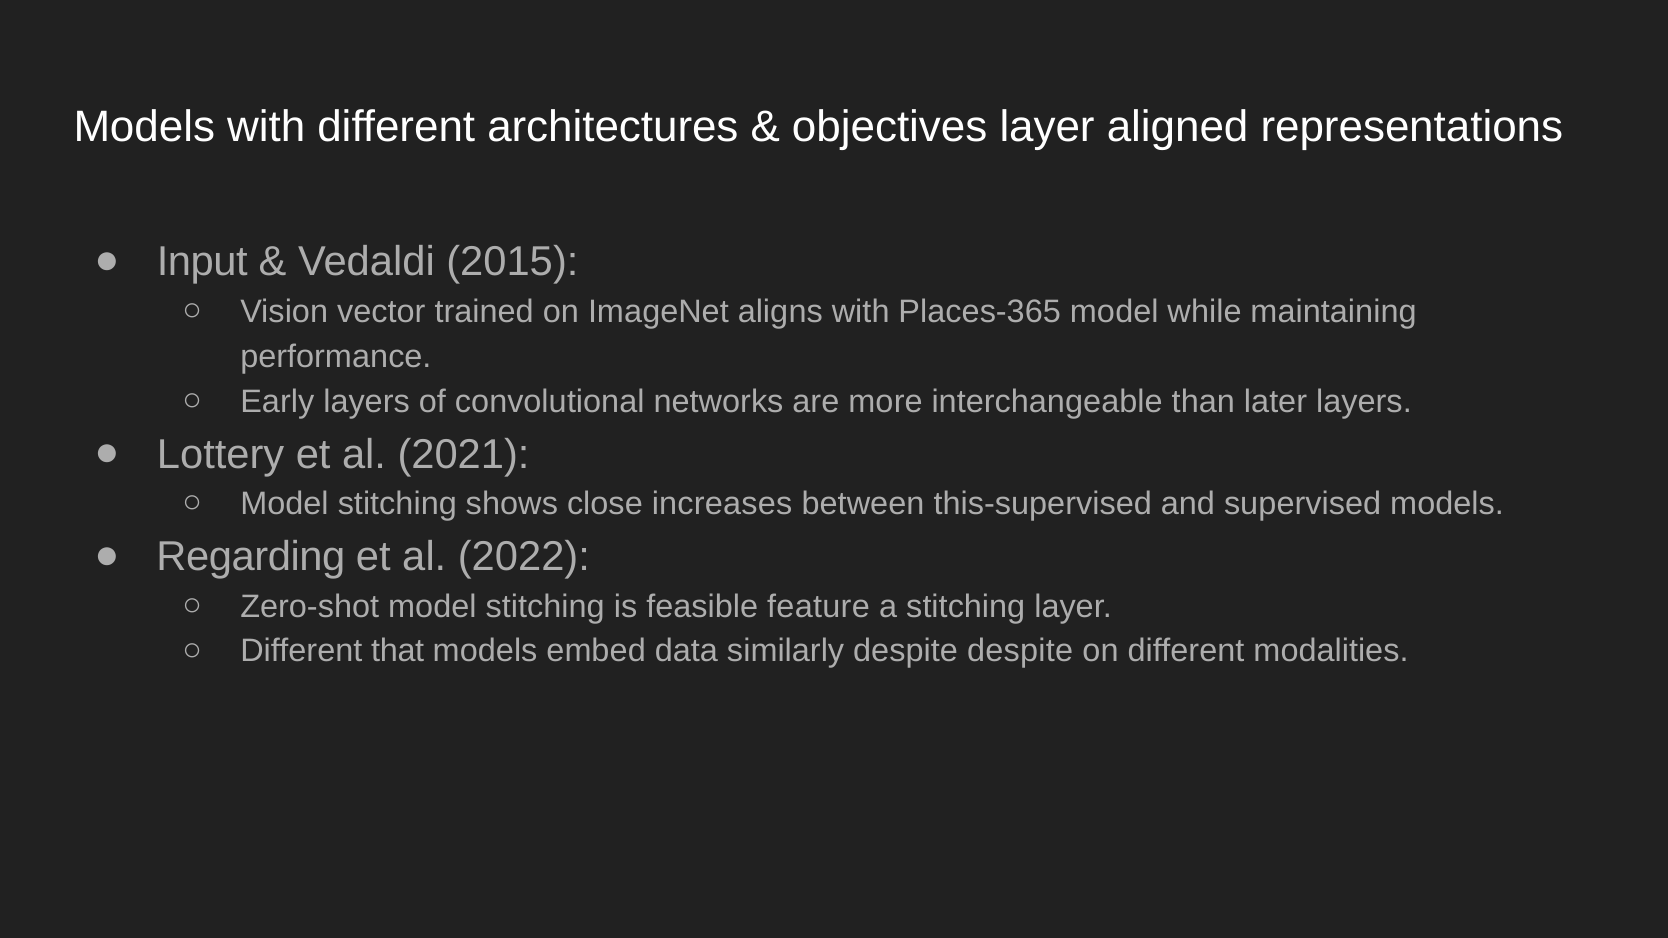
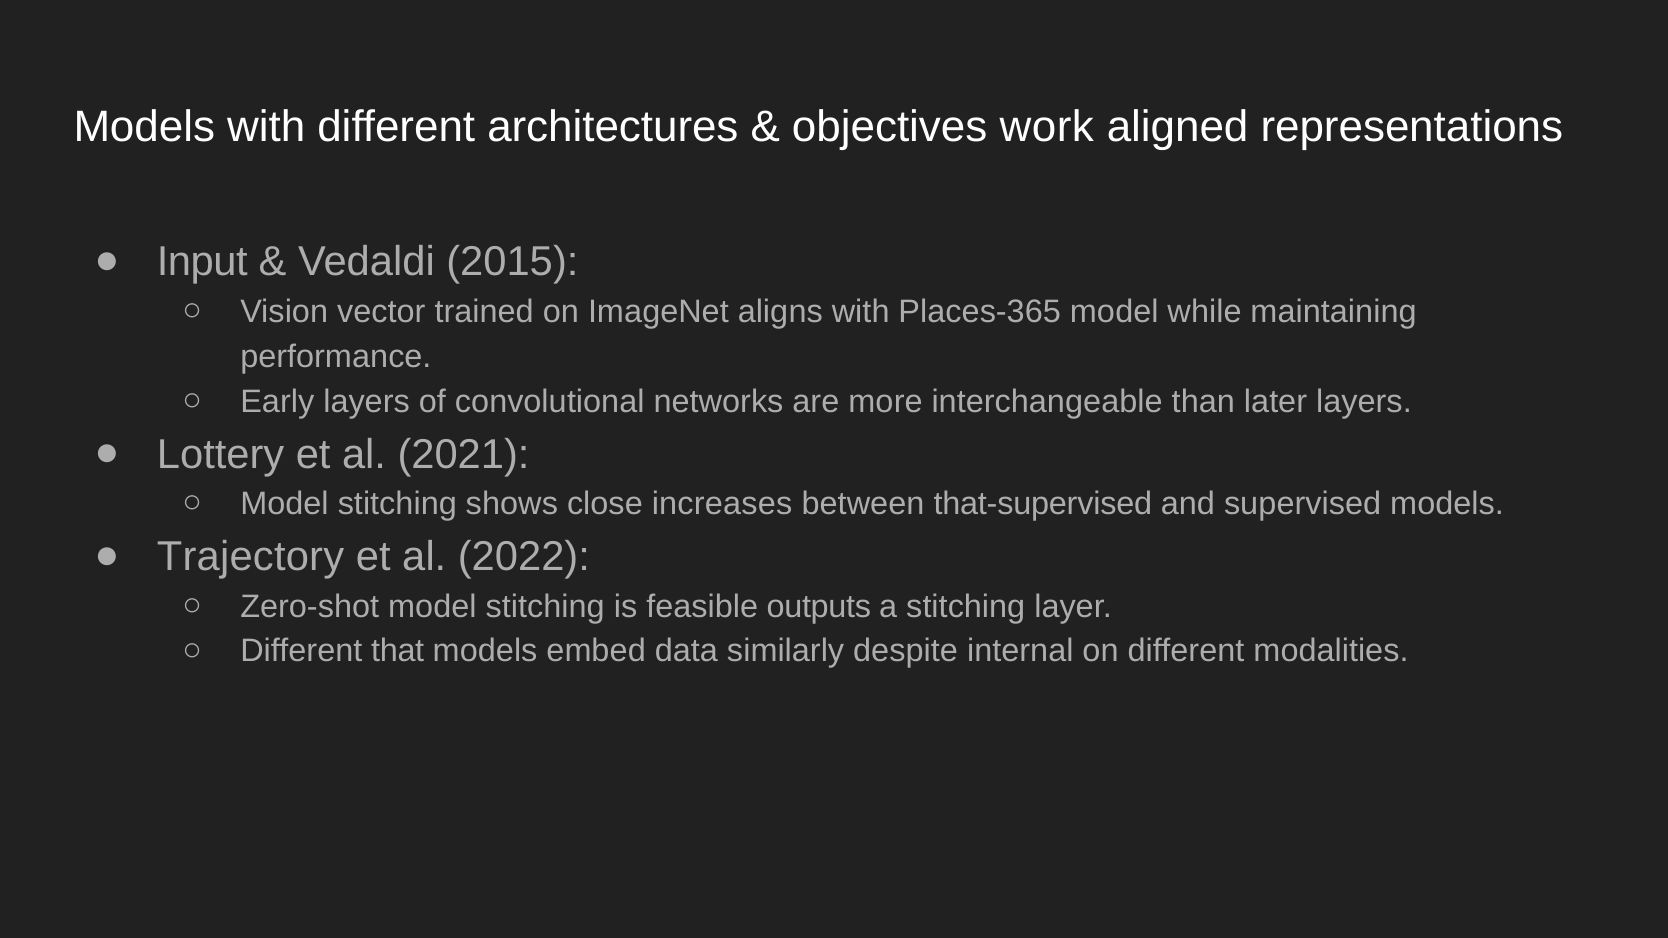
objectives layer: layer -> work
this-supervised: this-supervised -> that-supervised
Regarding: Regarding -> Trajectory
feature: feature -> outputs
despite despite: despite -> internal
